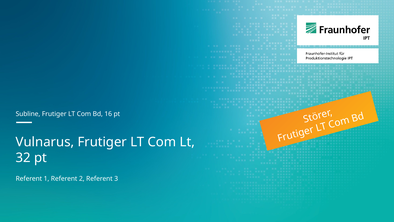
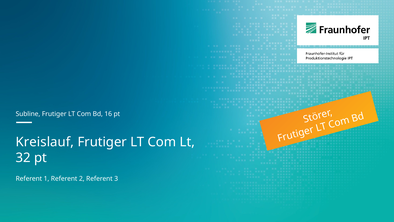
Vulnarus: Vulnarus -> Kreislauf
